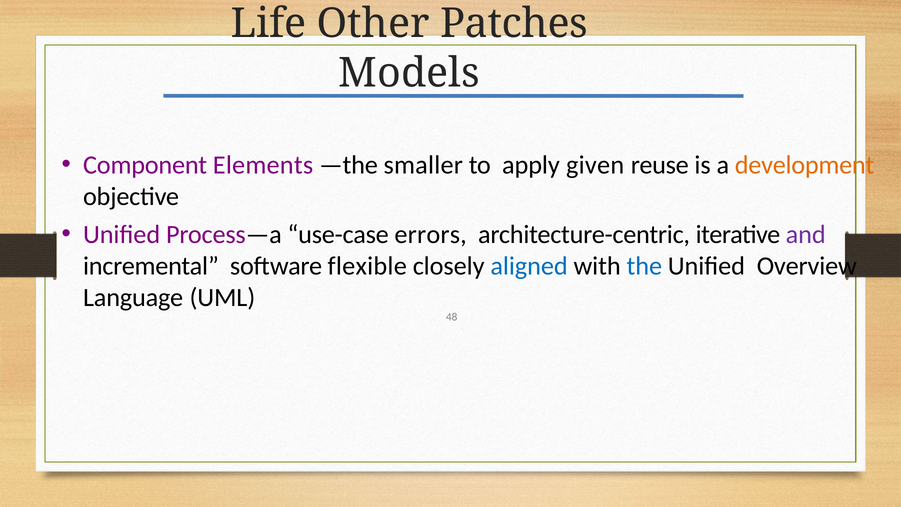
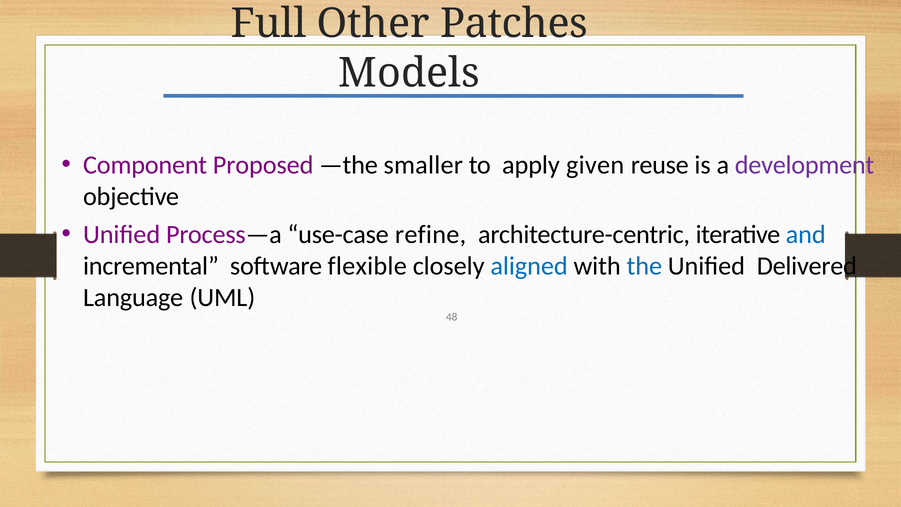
Life: Life -> Full
Elements: Elements -> Proposed
development colour: orange -> purple
errors: errors -> refine
and colour: purple -> blue
Overview: Overview -> Delivered
